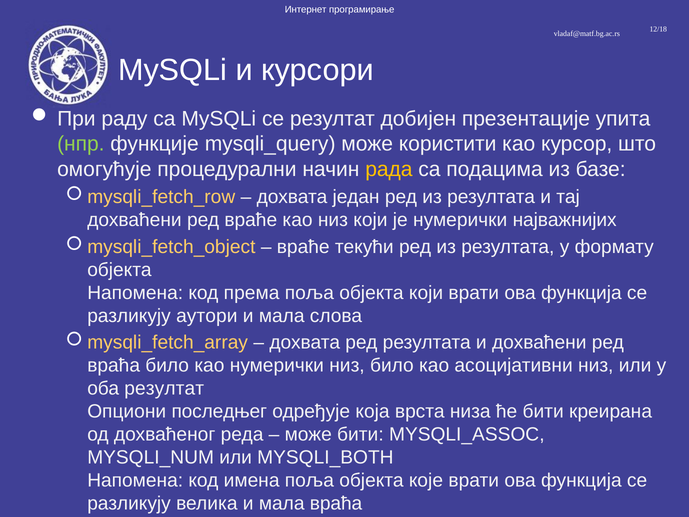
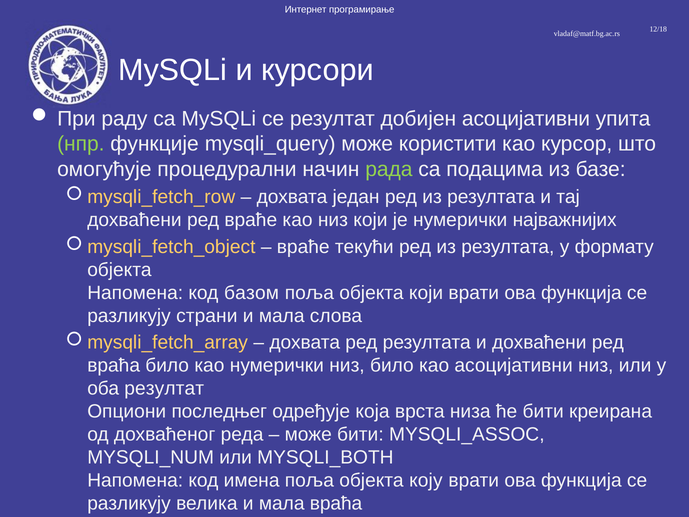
добијен презентације: презентације -> асоцијативни
рада colour: yellow -> light green
према: према -> базом
аутори: аутори -> страни
које: које -> коју
